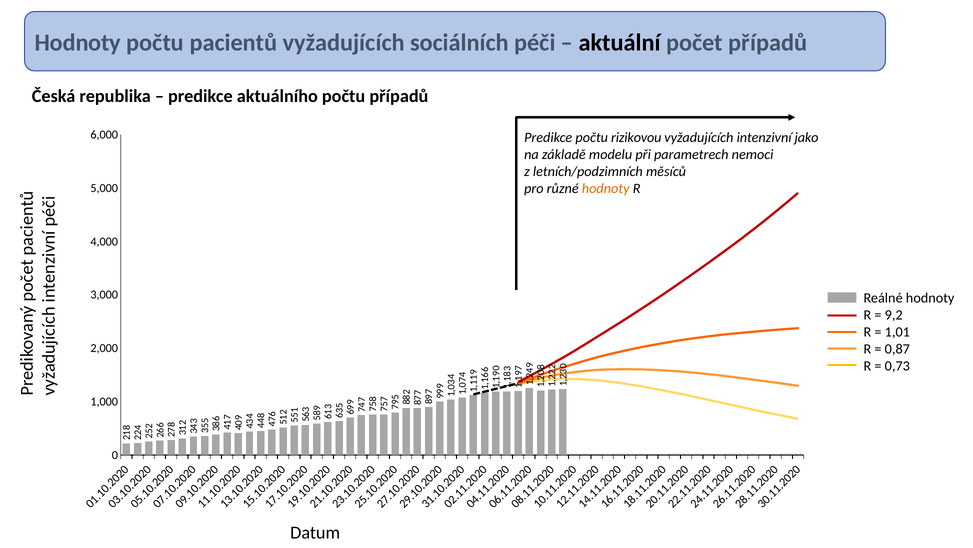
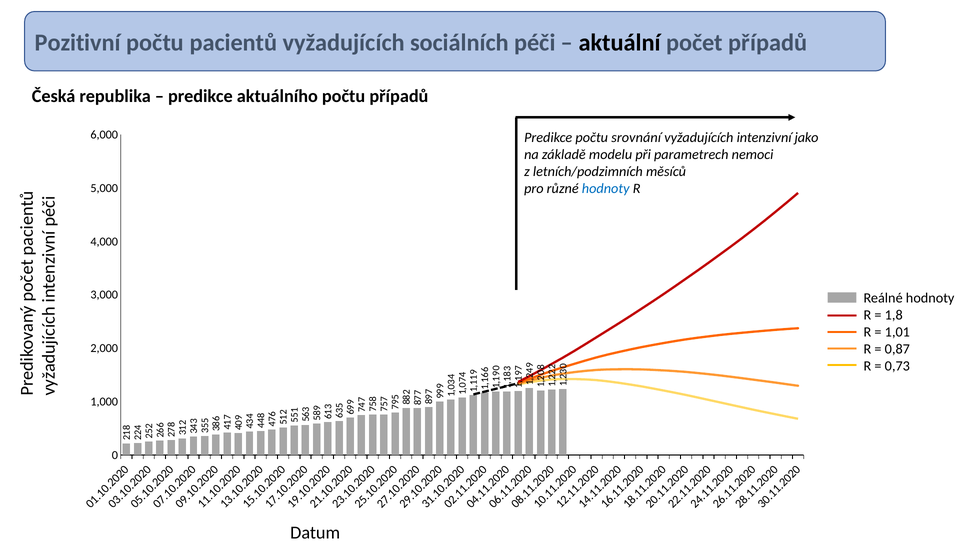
Hodnoty at (78, 43): Hodnoty -> Pozitivní
rizikovou: rizikovou -> srovnání
hodnoty at (606, 189) colour: orange -> blue
9,2: 9,2 -> 1,8
